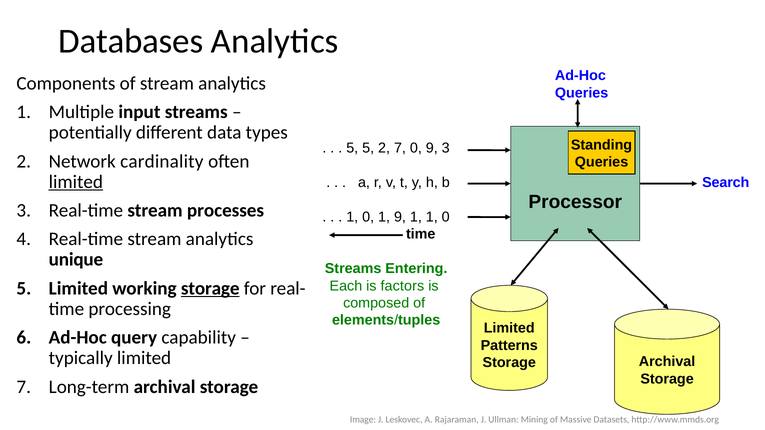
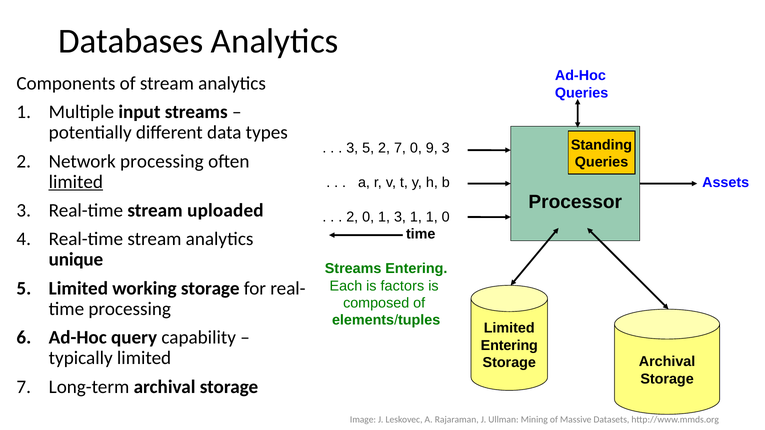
5 at (352, 148): 5 -> 3
Network cardinality: cardinality -> processing
Search: Search -> Assets
processes: processes -> uploaded
1 at (352, 217): 1 -> 2
1 9: 9 -> 3
storage at (210, 288) underline: present -> none
Patterns at (509, 346): Patterns -> Entering
